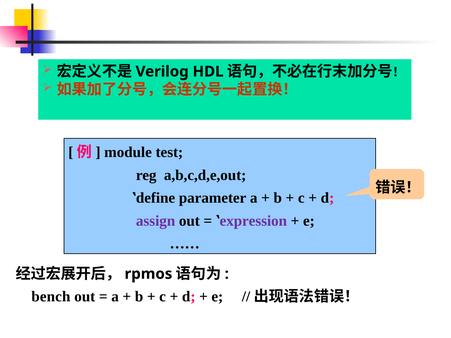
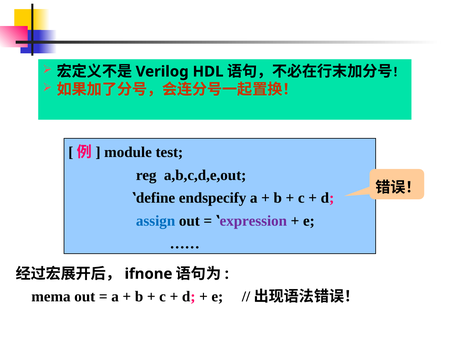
parameter: parameter -> endspecify
assign colour: purple -> blue
rpmos: rpmos -> ifnone
bench: bench -> mema
